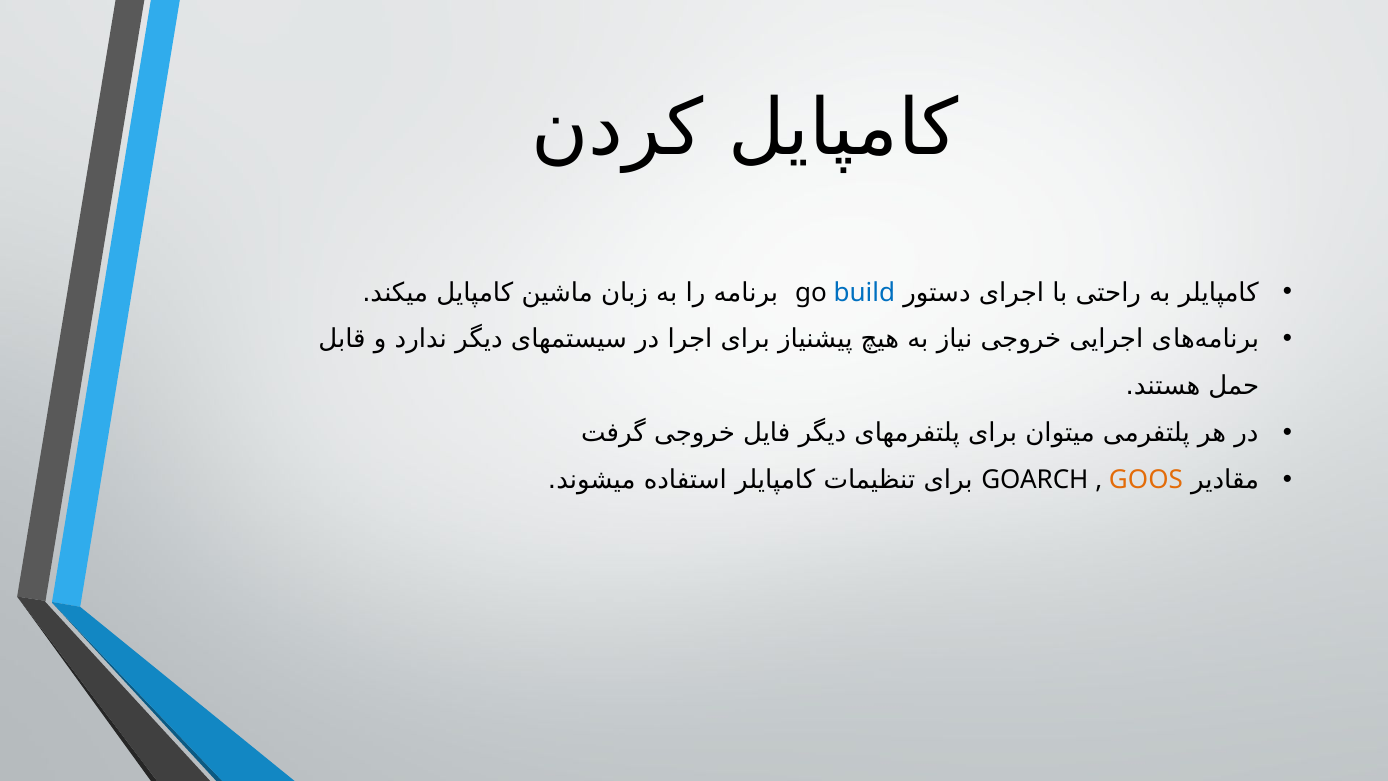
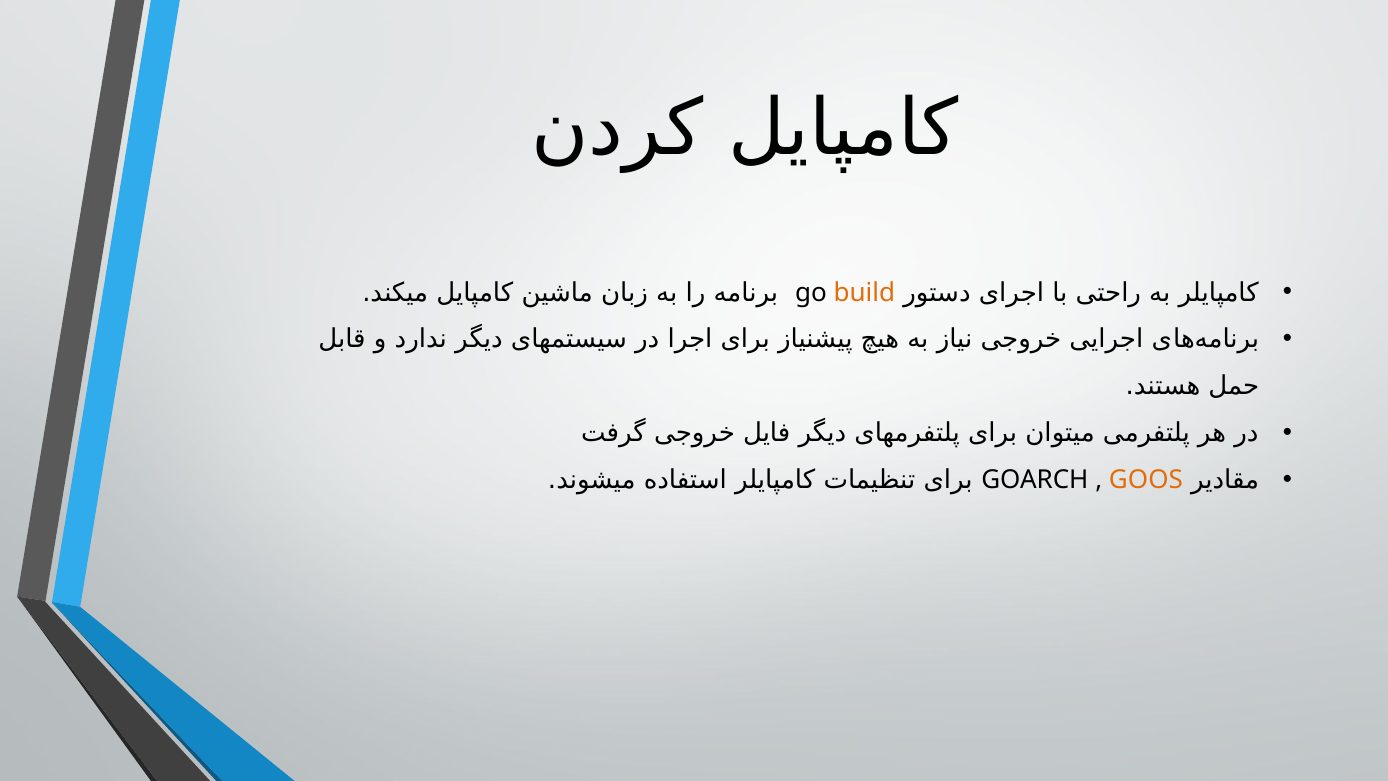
build colour: blue -> orange
